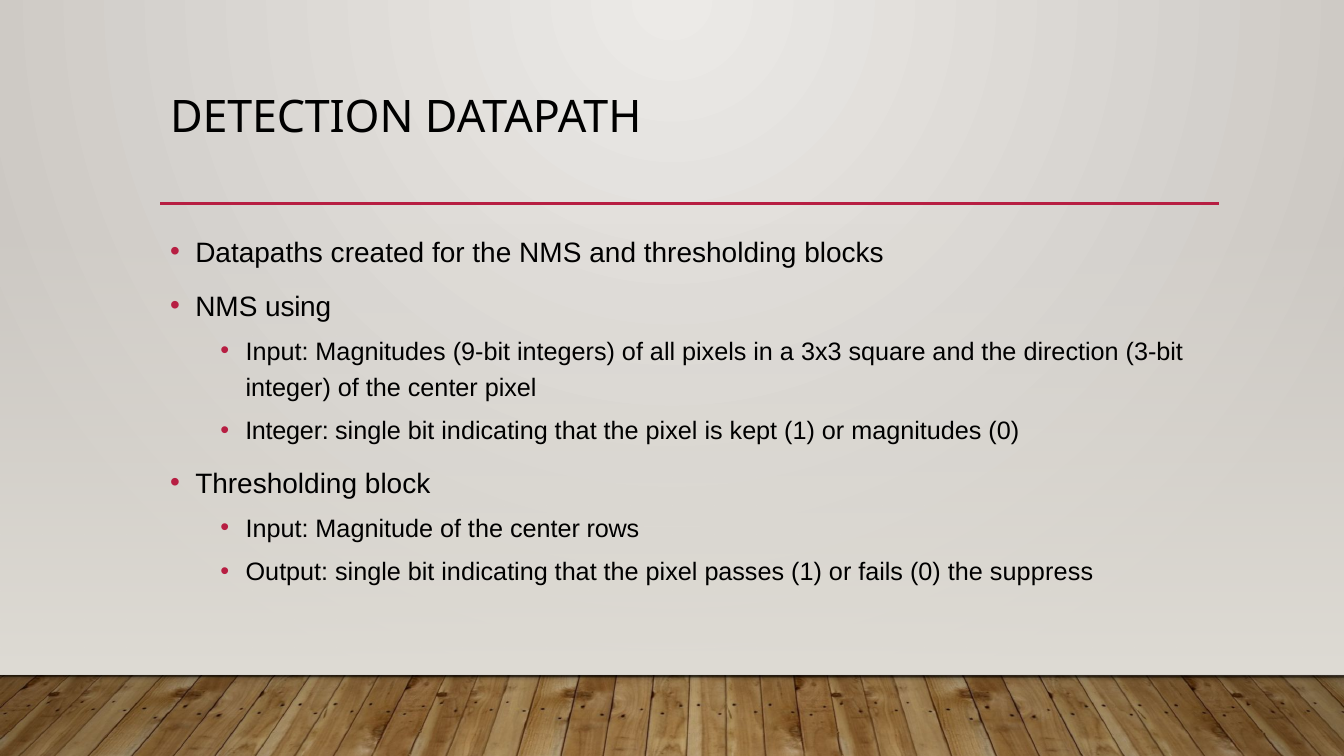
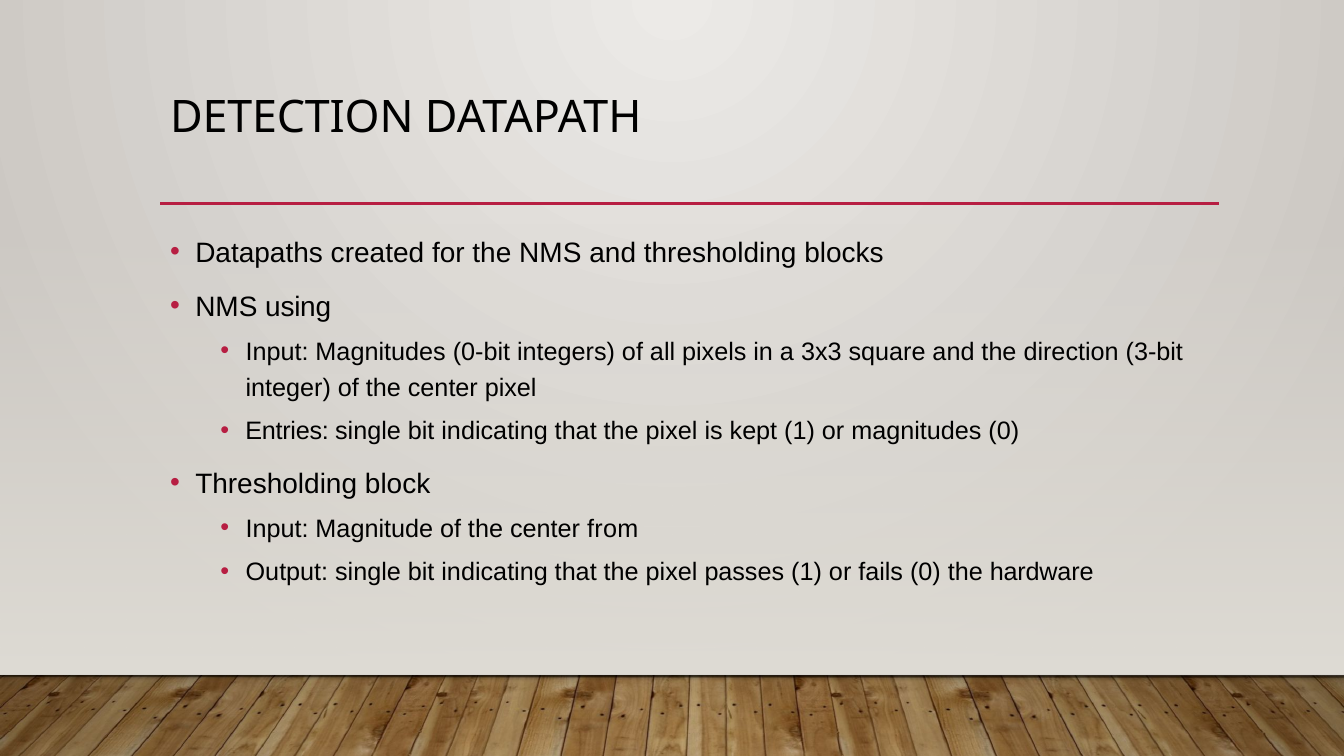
9-bit: 9-bit -> 0-bit
Integer at (287, 431): Integer -> Entries
rows: rows -> from
suppress: suppress -> hardware
